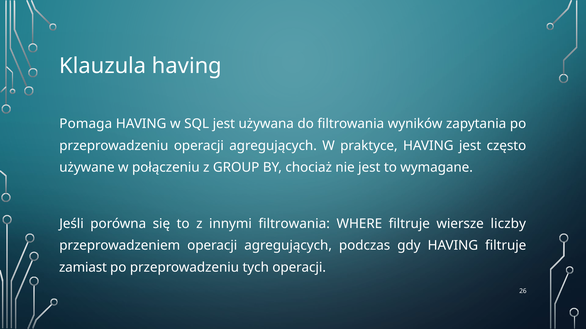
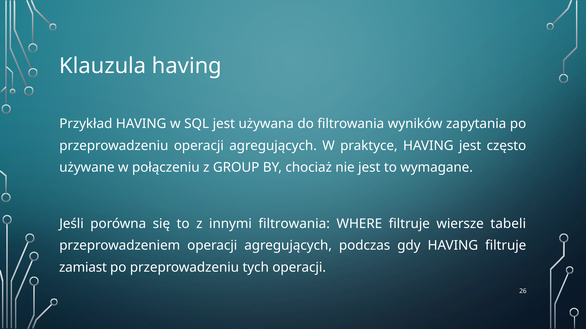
Pomaga: Pomaga -> Przykład
liczby: liczby -> tabeli
